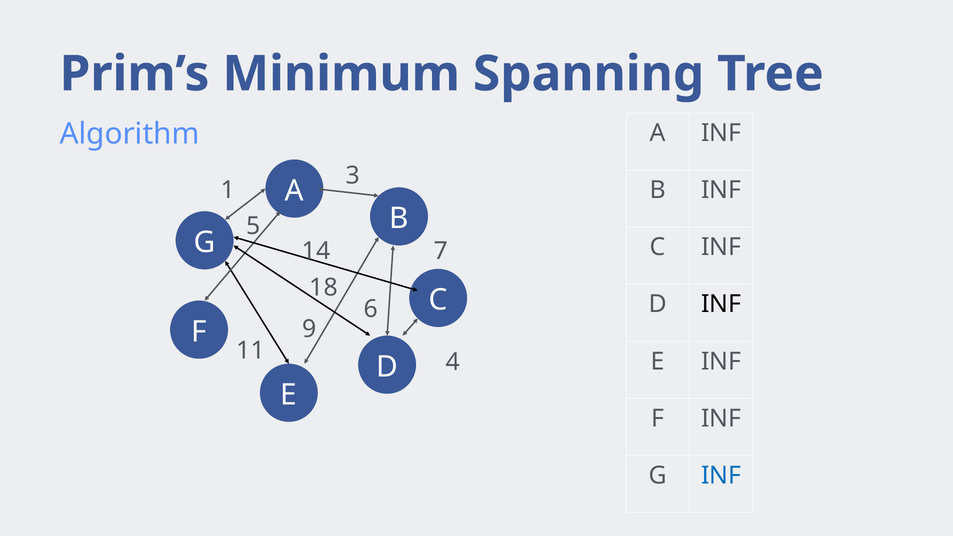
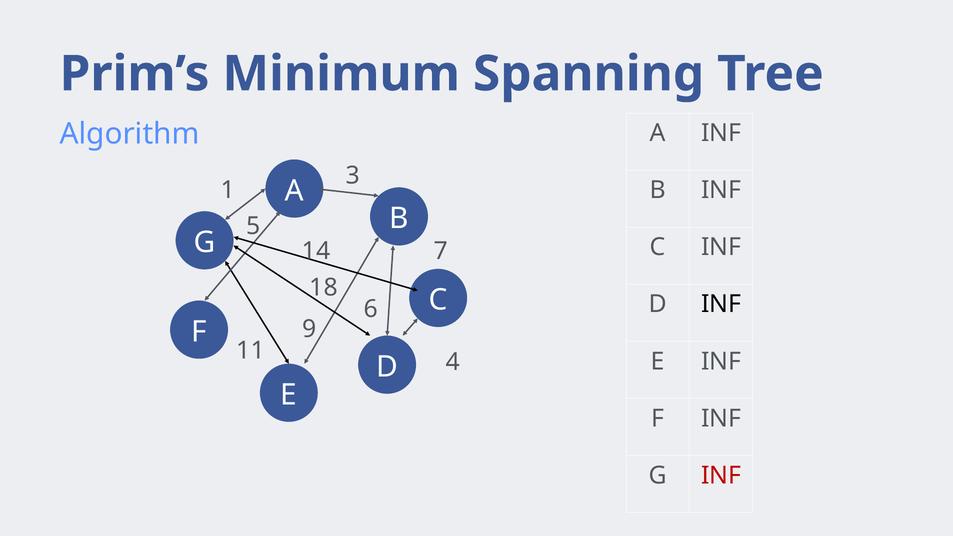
INF at (721, 475) colour: blue -> red
